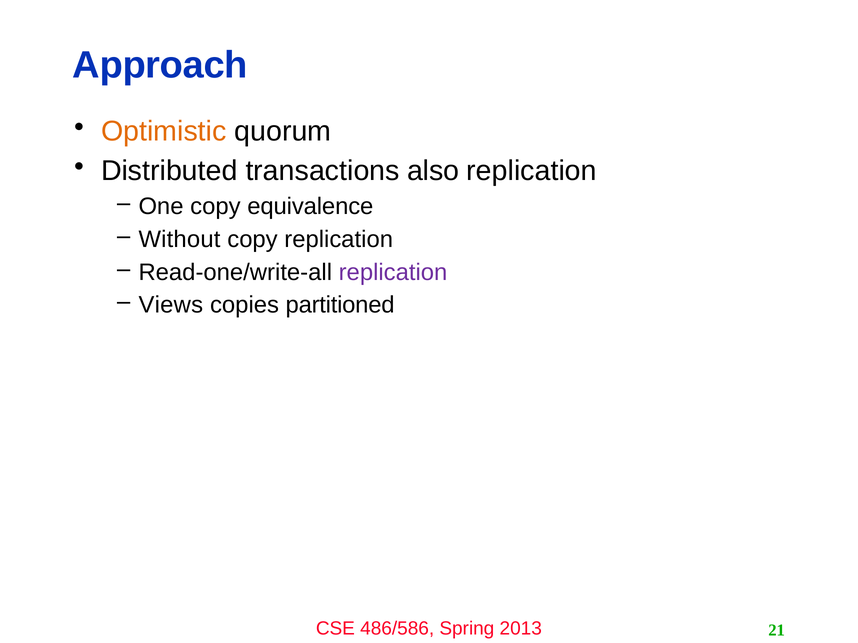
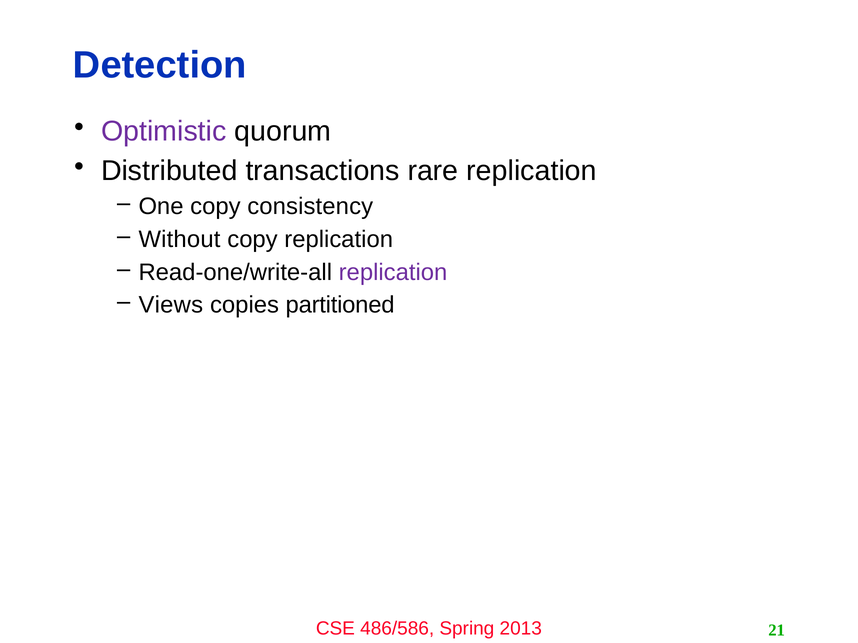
Approach: Approach -> Detection
Optimistic colour: orange -> purple
also: also -> rare
equivalence: equivalence -> consistency
